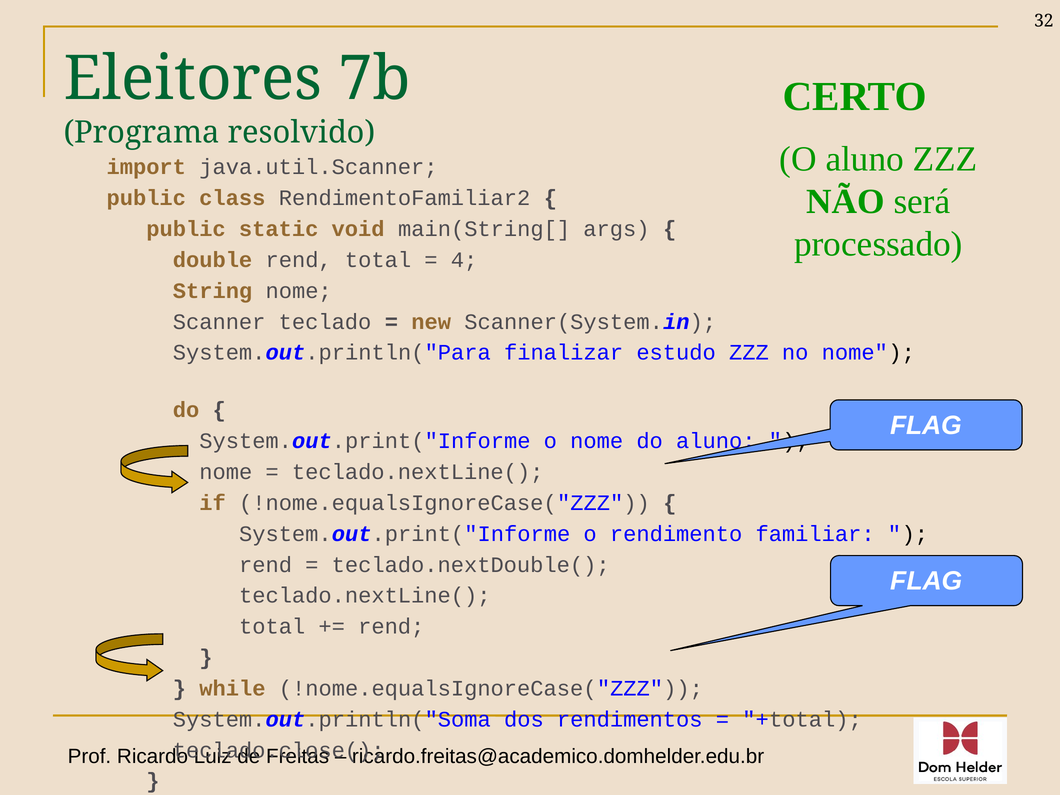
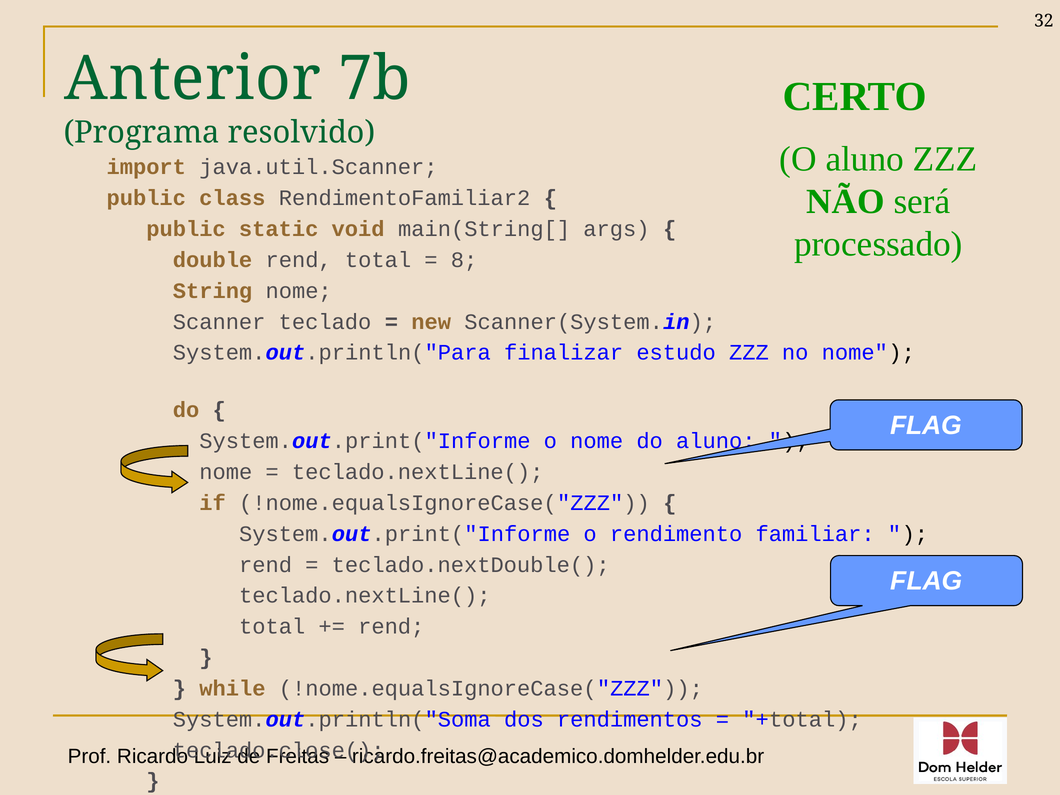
Eleitores: Eleitores -> Anterior
4: 4 -> 8
